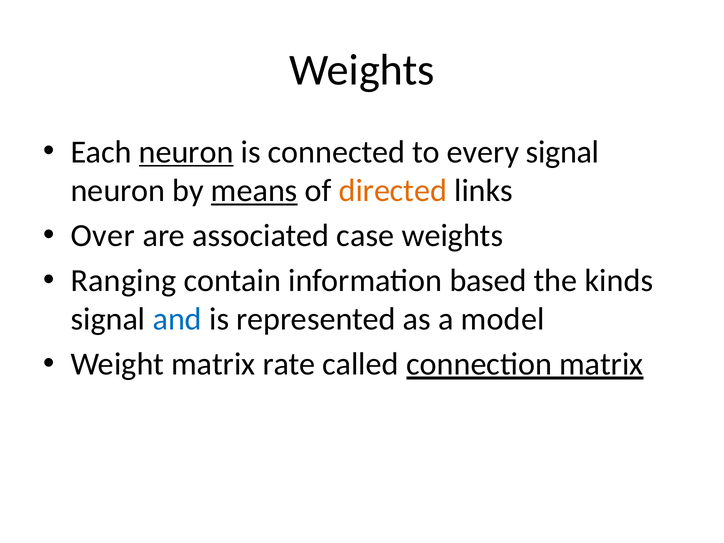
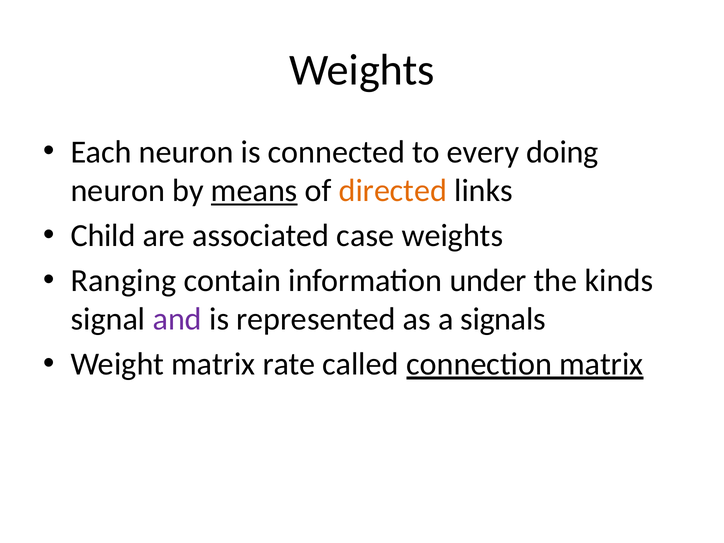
neuron at (186, 152) underline: present -> none
every signal: signal -> doing
Over: Over -> Child
based: based -> under
and colour: blue -> purple
model: model -> signals
